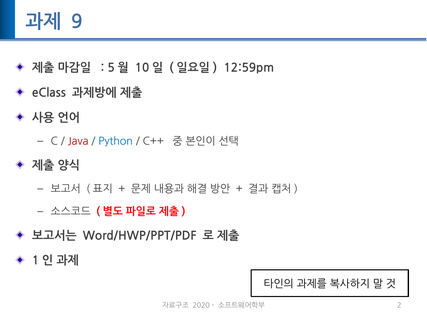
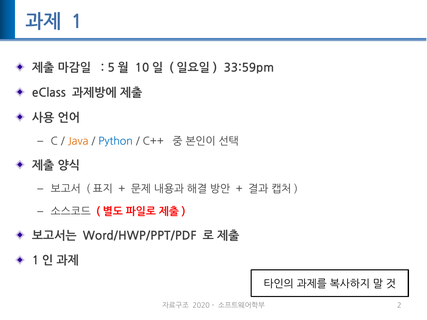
9: 9 -> 1
12:59pm: 12:59pm -> 33:59pm
Java colour: red -> orange
